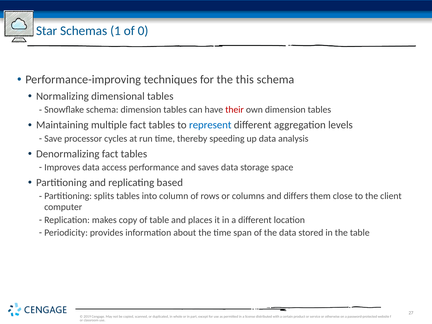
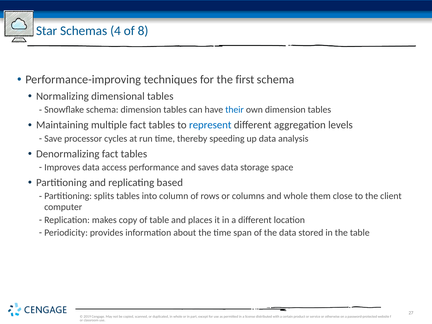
1: 1 -> 4
0: 0 -> 8
this: this -> first
their colour: red -> blue
and differs: differs -> whole
